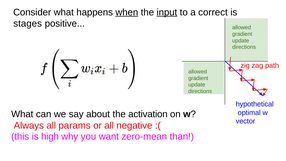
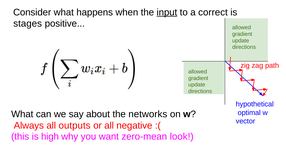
when underline: present -> none
activation: activation -> networks
params: params -> outputs
than: than -> look
